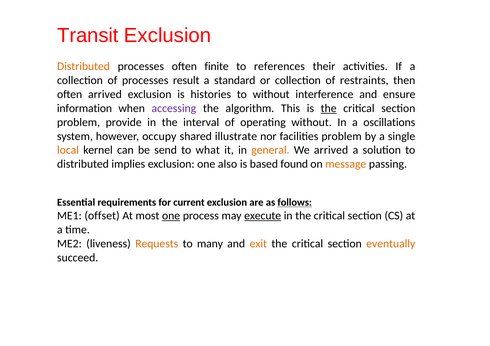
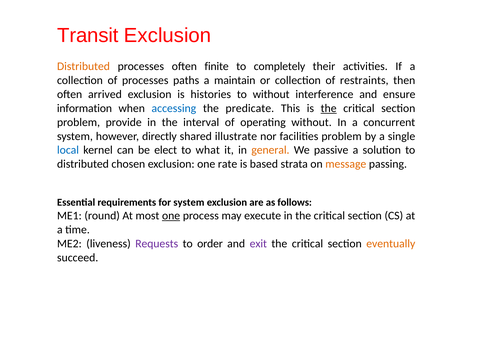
references: references -> completely
result: result -> paths
standard: standard -> maintain
accessing colour: purple -> blue
algorithm: algorithm -> predicate
oscillations: oscillations -> concurrent
occupy: occupy -> directly
local colour: orange -> blue
send: send -> elect
We arrived: arrived -> passive
implies: implies -> chosen
also: also -> rate
found: found -> strata
for current: current -> system
follows underline: present -> none
offset: offset -> round
execute underline: present -> none
Requests colour: orange -> purple
many: many -> order
exit colour: orange -> purple
